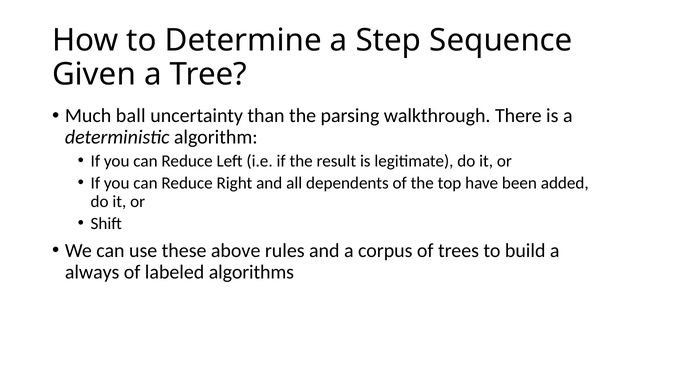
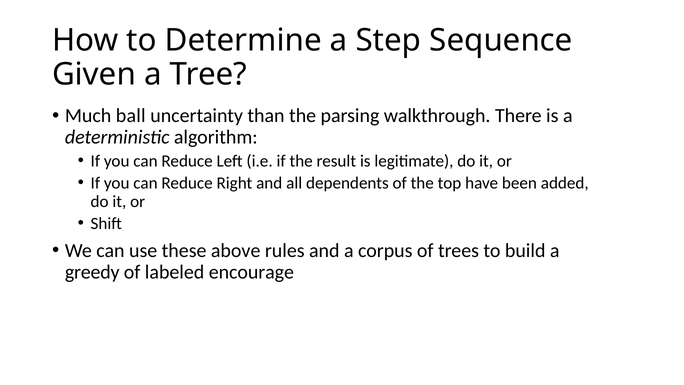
always: always -> greedy
algorithms: algorithms -> encourage
